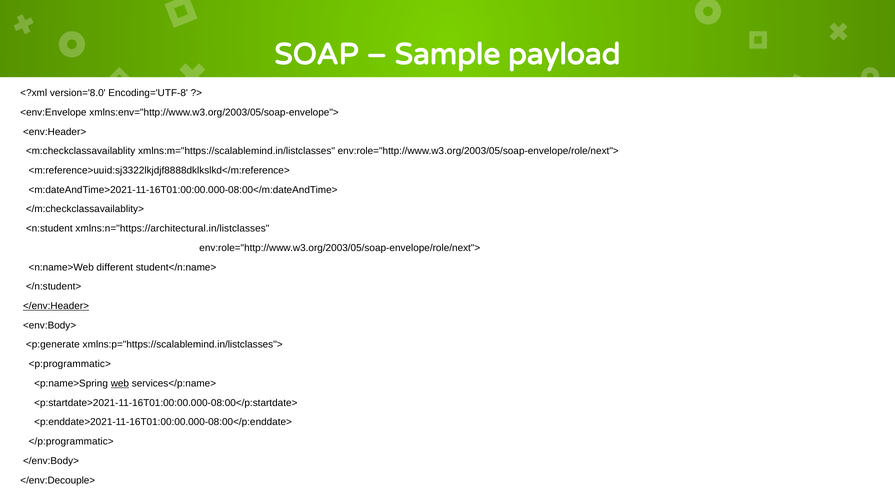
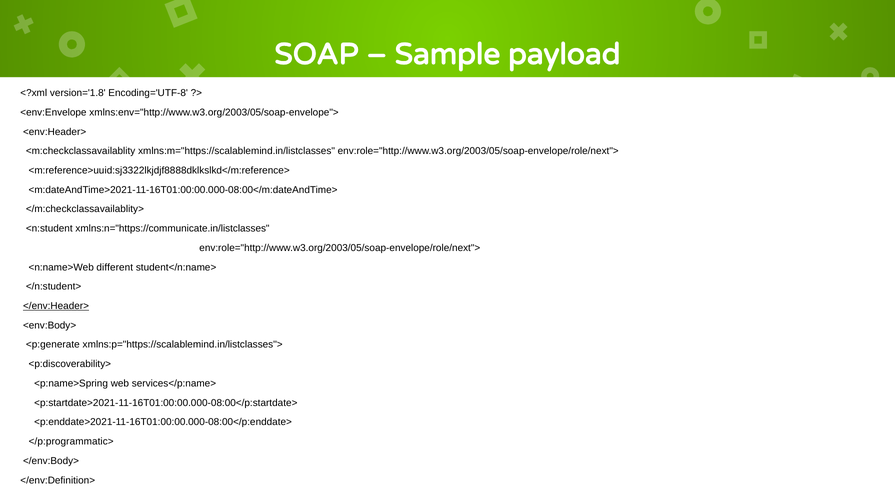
version='8.0: version='8.0 -> version='1.8
xmlns:n="https://architectural.in/listclasses: xmlns:n="https://architectural.in/listclasses -> xmlns:n="https://communicate.in/listclasses
<p:programmatic>: <p:programmatic> -> <p:discoverability>
web underline: present -> none
</env:Decouple>: </env:Decouple> -> </env:Definition>
